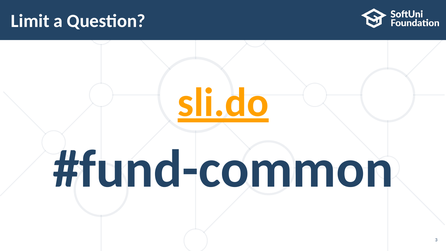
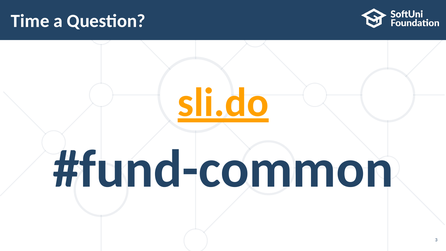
Limit: Limit -> Time
